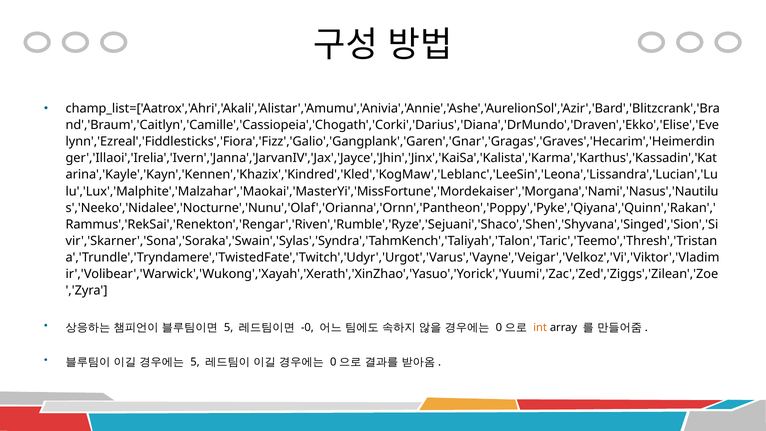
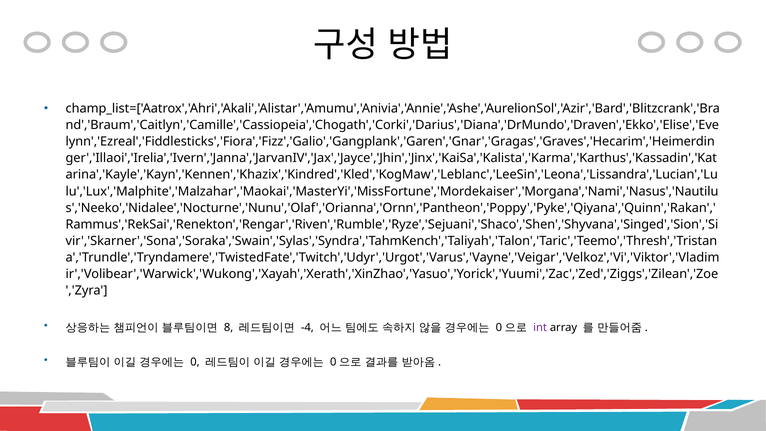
5 at (229, 327): 5 -> 8
-0: -0 -> -4
int colour: orange -> purple
5 at (195, 362): 5 -> 0
